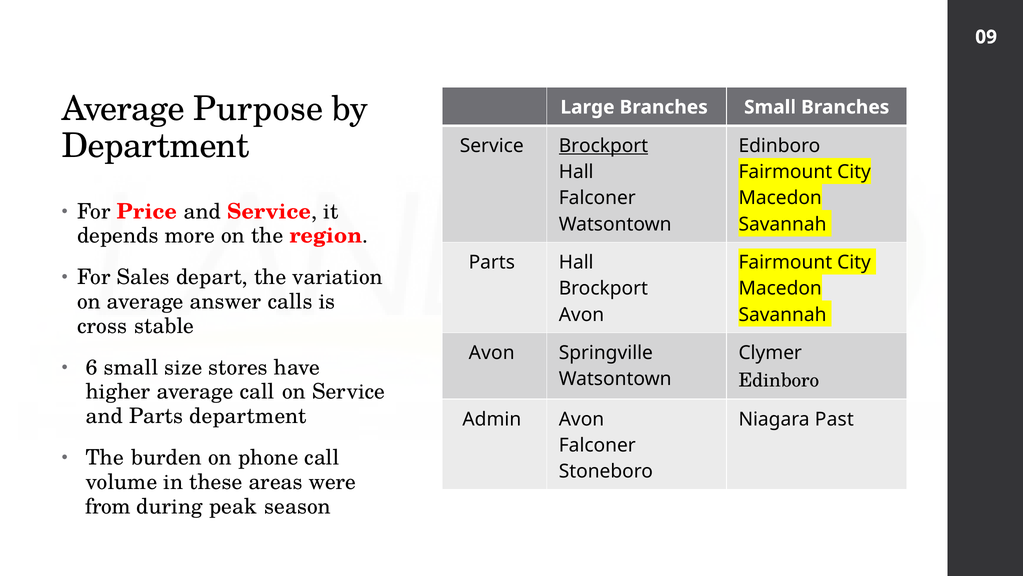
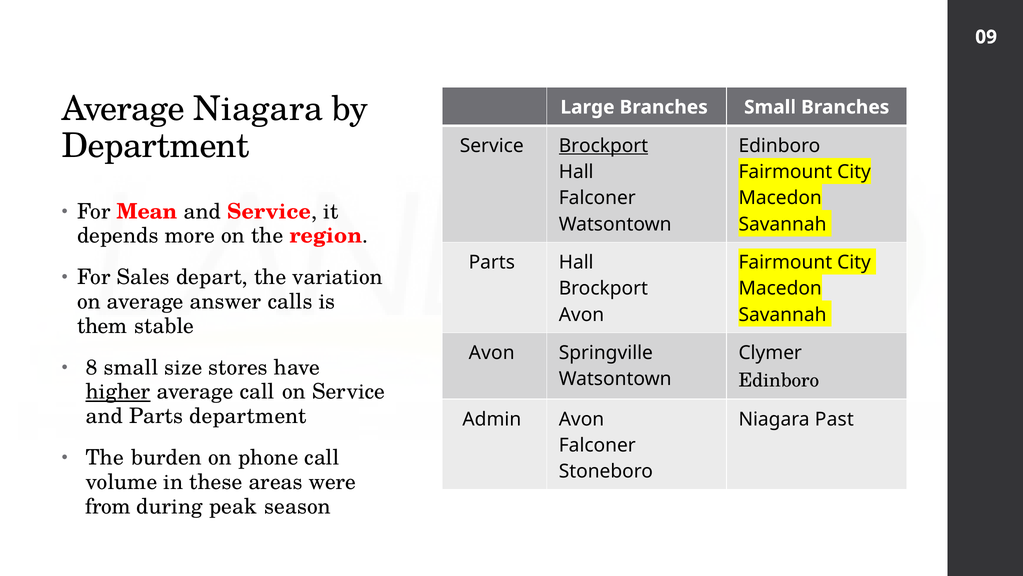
Average Purpose: Purpose -> Niagara
Price: Price -> Mean
cross: cross -> them
6: 6 -> 8
higher underline: none -> present
